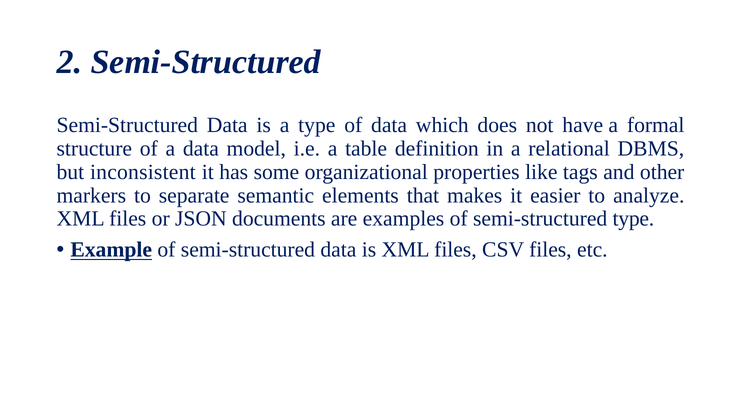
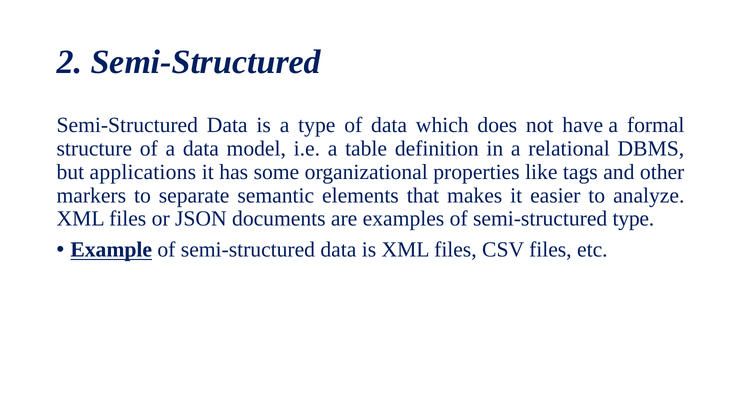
inconsistent: inconsistent -> applications
